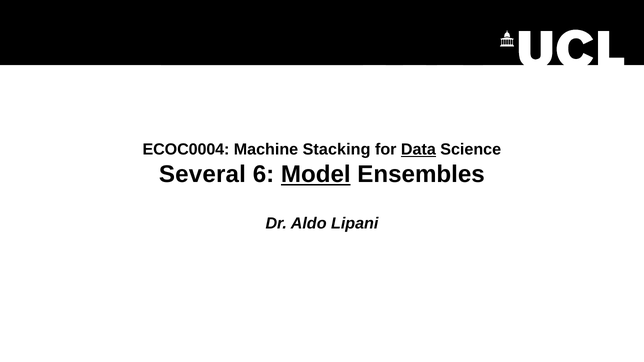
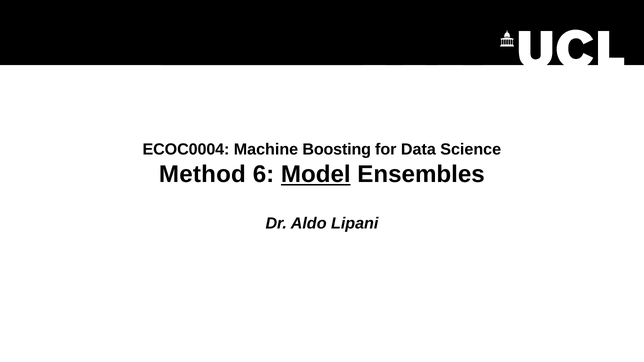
Stacking: Stacking -> Boosting
Data underline: present -> none
Several: Several -> Method
